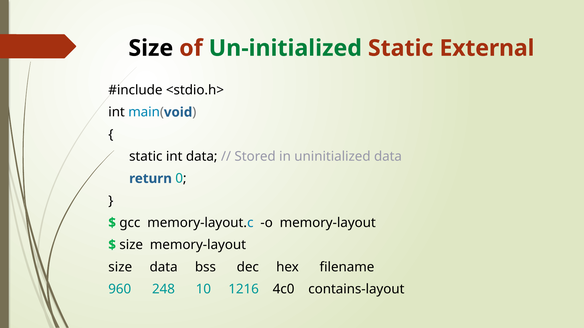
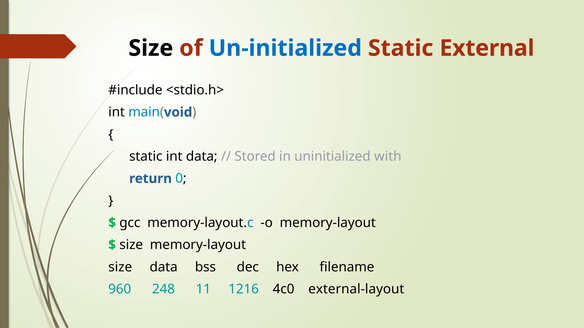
Un-initialized colour: green -> blue
uninitialized data: data -> with
10: 10 -> 11
contains-layout: contains-layout -> external-layout
